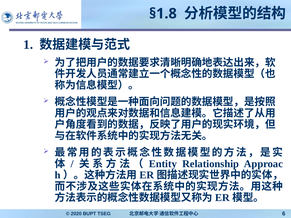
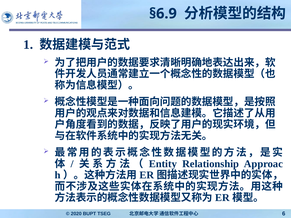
§1.8: §1.8 -> §6.9
